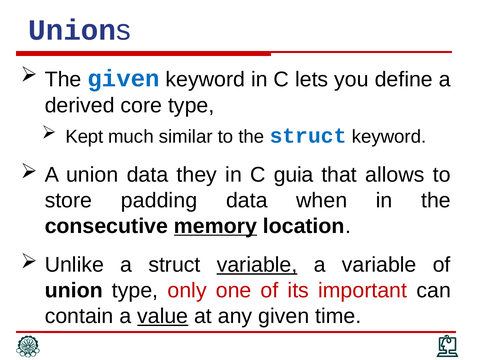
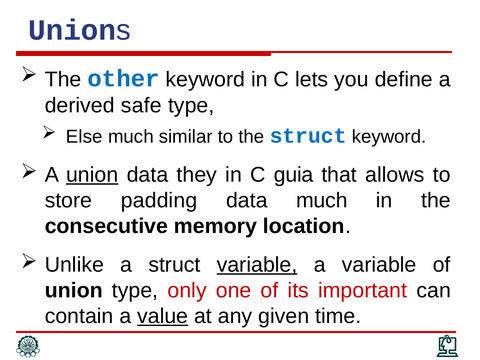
The given: given -> other
core: core -> safe
Kept: Kept -> Else
union at (92, 175) underline: none -> present
data when: when -> much
memory underline: present -> none
